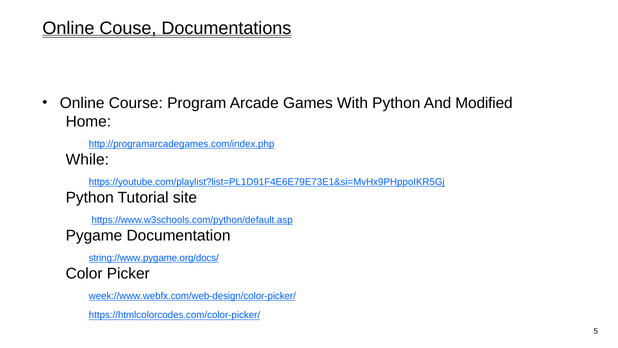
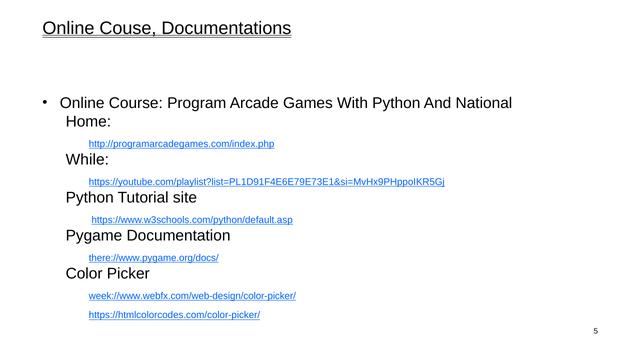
Modified: Modified -> National
string://www.pygame.org/docs/: string://www.pygame.org/docs/ -> there://www.pygame.org/docs/
